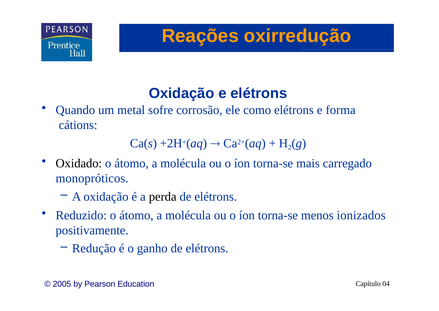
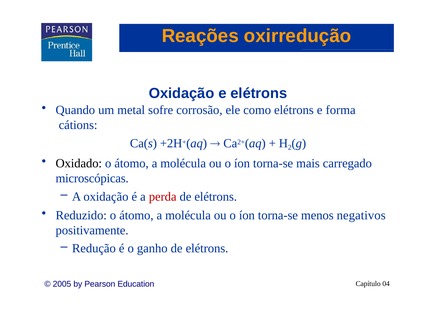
monopróticos: monopróticos -> microscópicas
perda colour: black -> red
ionizados: ionizados -> negativos
